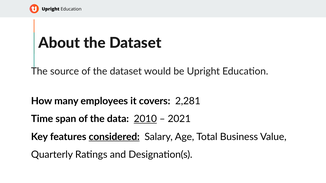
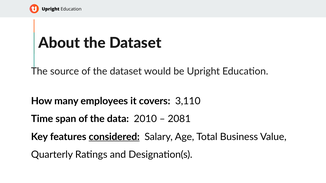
2,281: 2,281 -> 3,110
2010 underline: present -> none
2021: 2021 -> 2081
